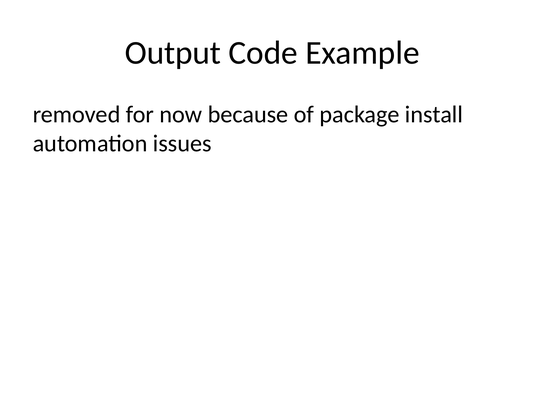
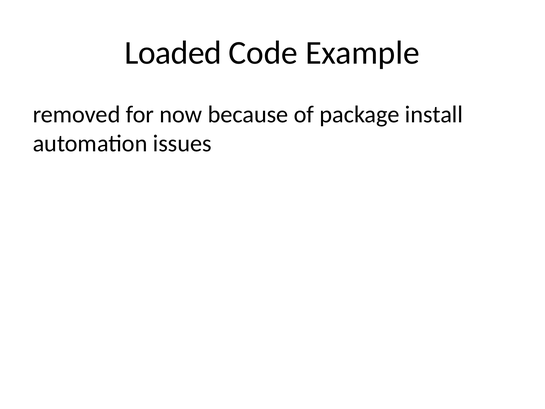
Output: Output -> Loaded
